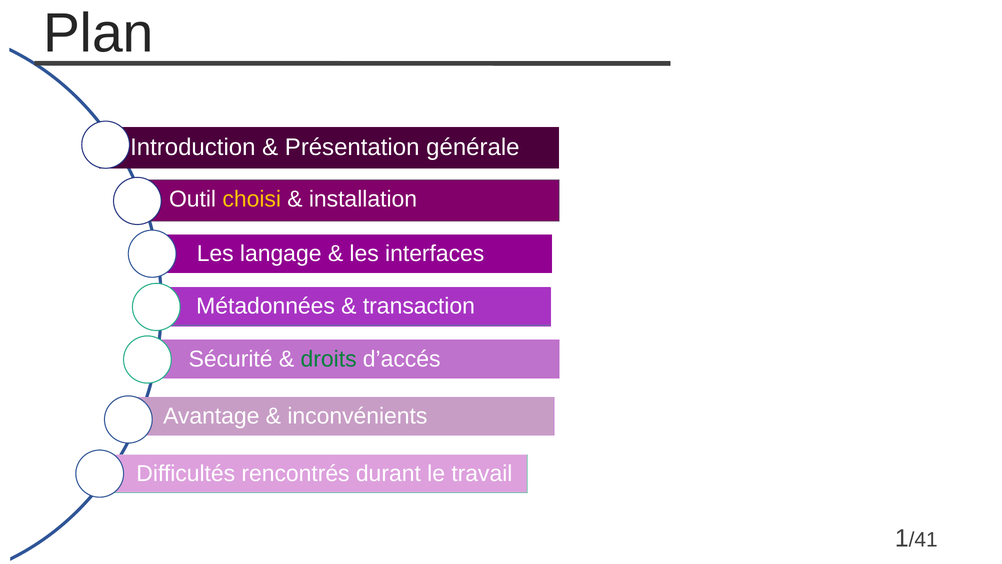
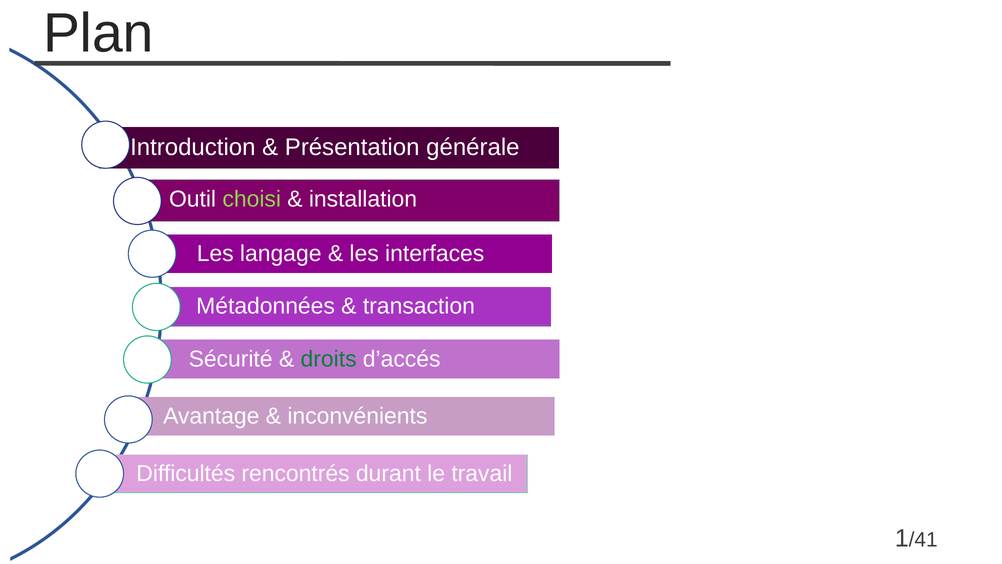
choisi colour: yellow -> light green
